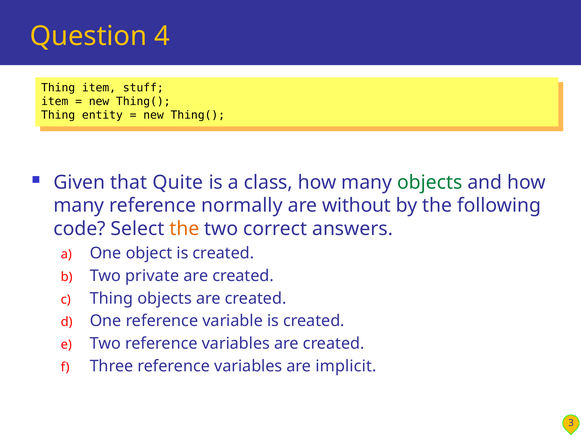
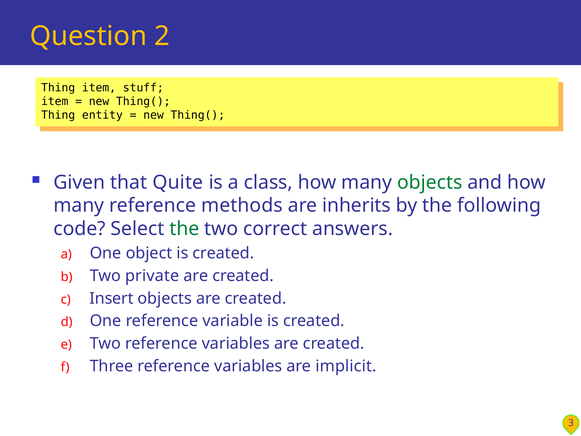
4: 4 -> 2
normally: normally -> methods
without: without -> inherits
the at (184, 229) colour: orange -> green
Thing at (111, 298): Thing -> Insert
